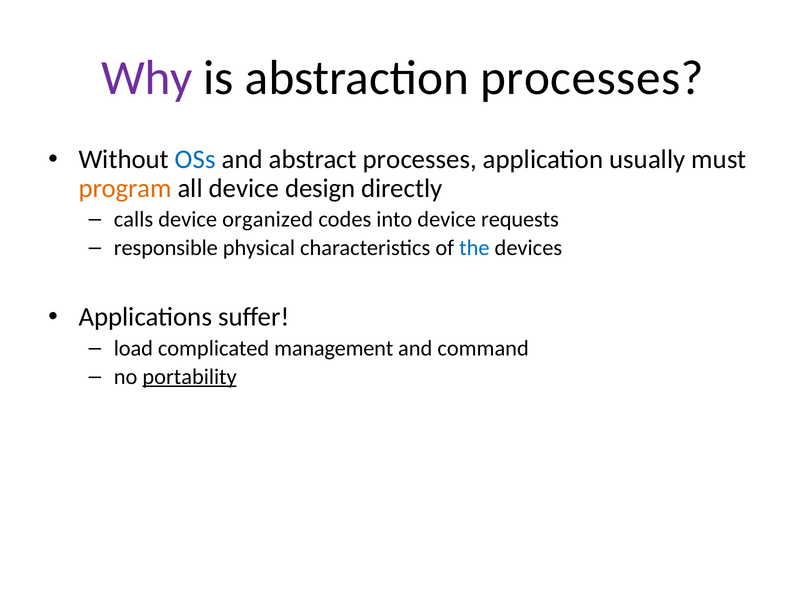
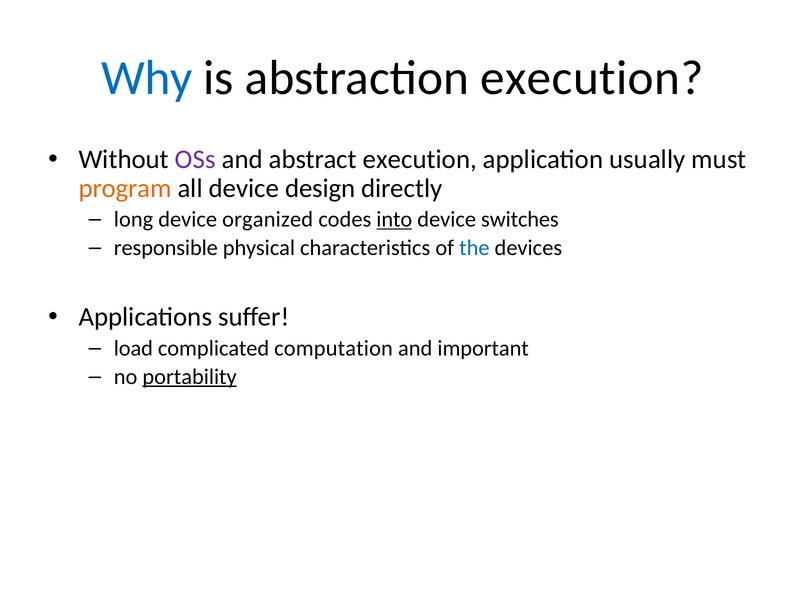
Why colour: purple -> blue
abstraction processes: processes -> execution
OSs colour: blue -> purple
abstract processes: processes -> execution
calls: calls -> long
into underline: none -> present
requests: requests -> switches
management: management -> computation
command: command -> important
